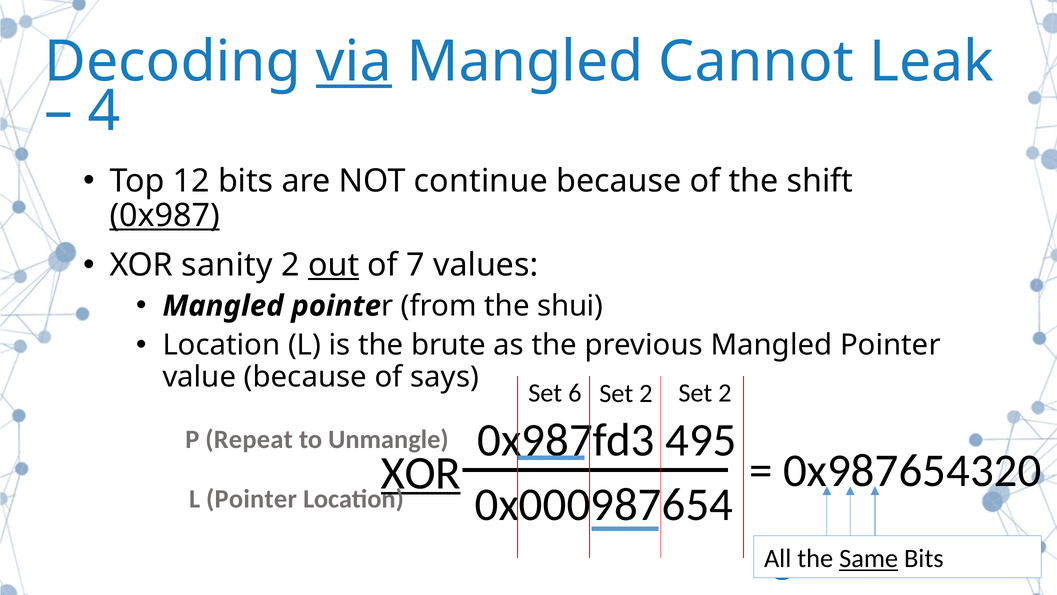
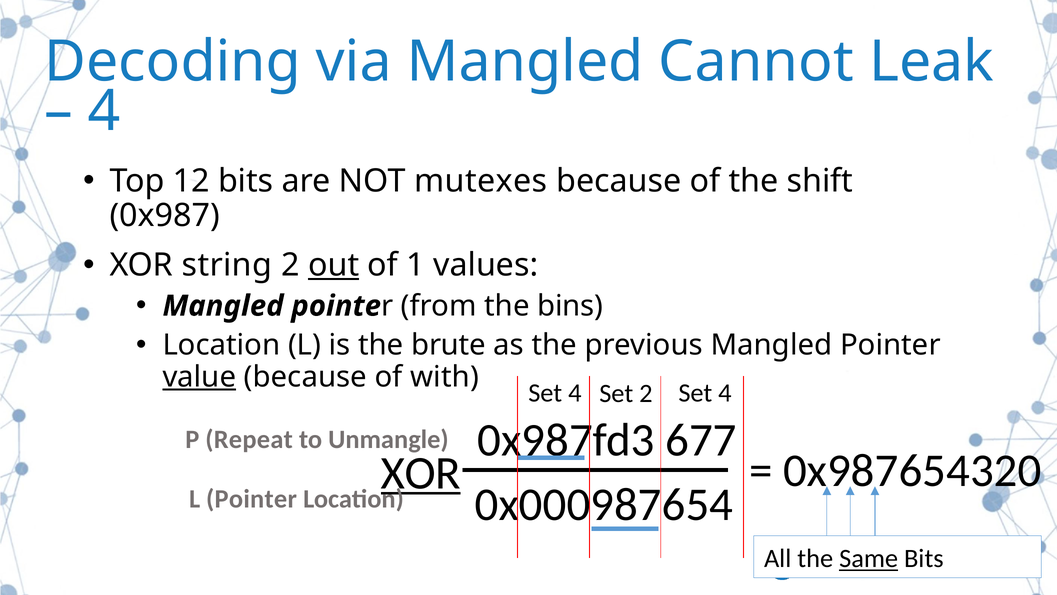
via underline: present -> none
continue: continue -> mutexes
0x987 underline: present -> none
sanity: sanity -> string
7: 7 -> 1
shui: shui -> bins
value underline: none -> present
says: says -> with
6 at (575, 393): 6 -> 4
2 Set 2: 2 -> 4
495: 495 -> 677
